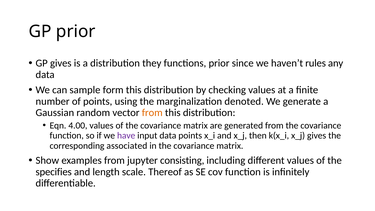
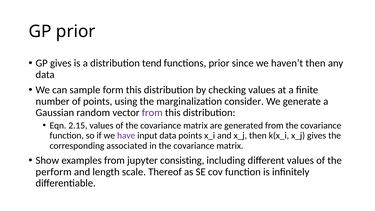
they: they -> tend
haven’t rules: rules -> then
denoted: denoted -> consider
from at (152, 113) colour: orange -> purple
4.00: 4.00 -> 2.15
specifies: specifies -> perform
